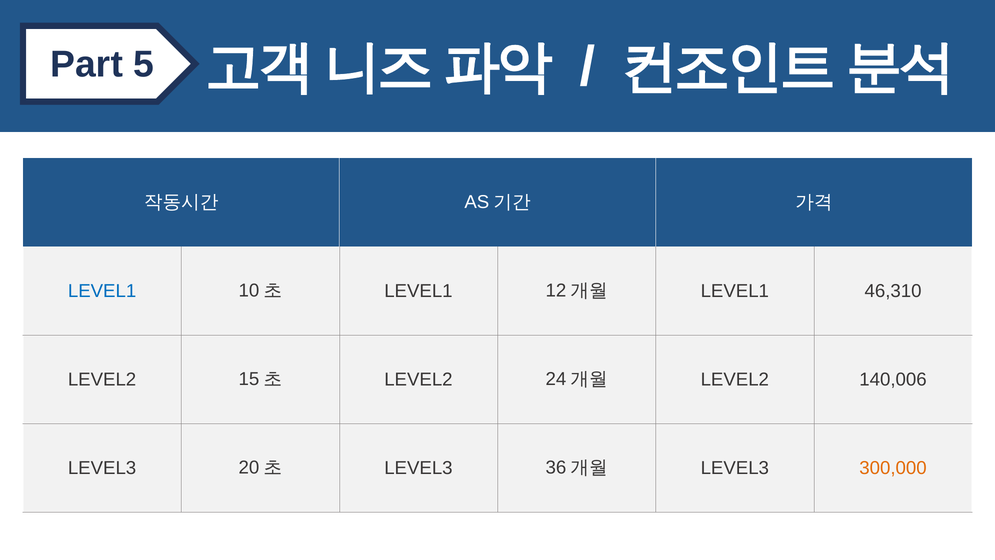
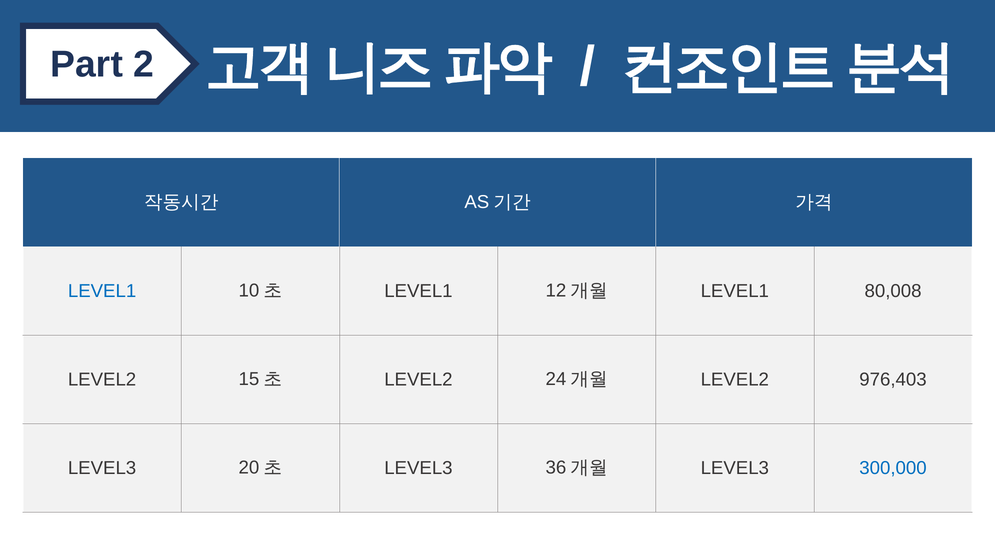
5: 5 -> 2
46,310: 46,310 -> 80,008
140,006: 140,006 -> 976,403
300,000 colour: orange -> blue
